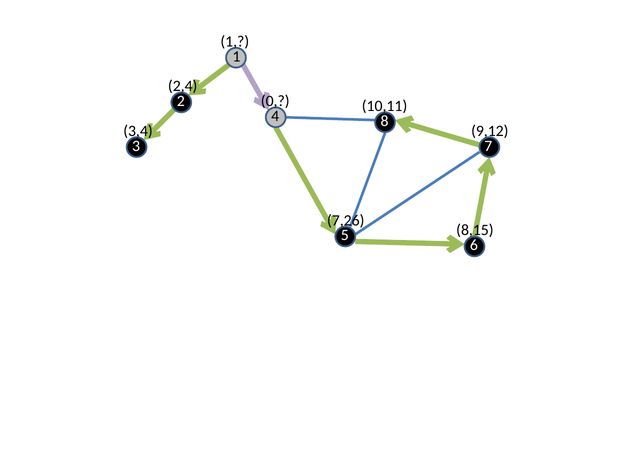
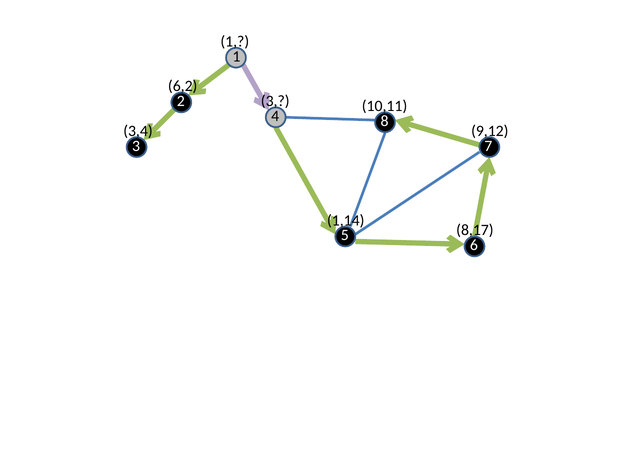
2,4: 2,4 -> 6,2
0 at (275, 101): 0 -> 3
7,26: 7,26 -> 1,14
8,15: 8,15 -> 8,17
